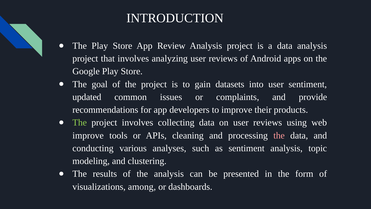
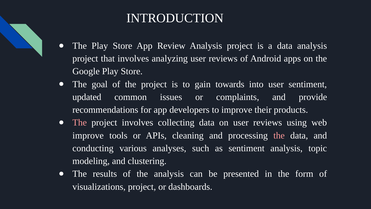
datasets: datasets -> towards
The at (80, 122) colour: light green -> pink
visualizations among: among -> project
